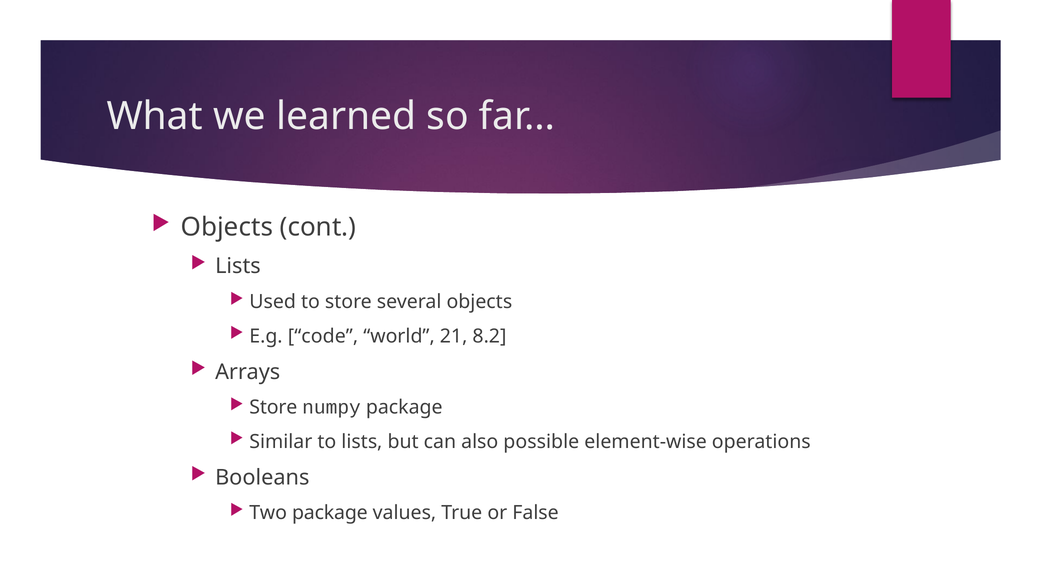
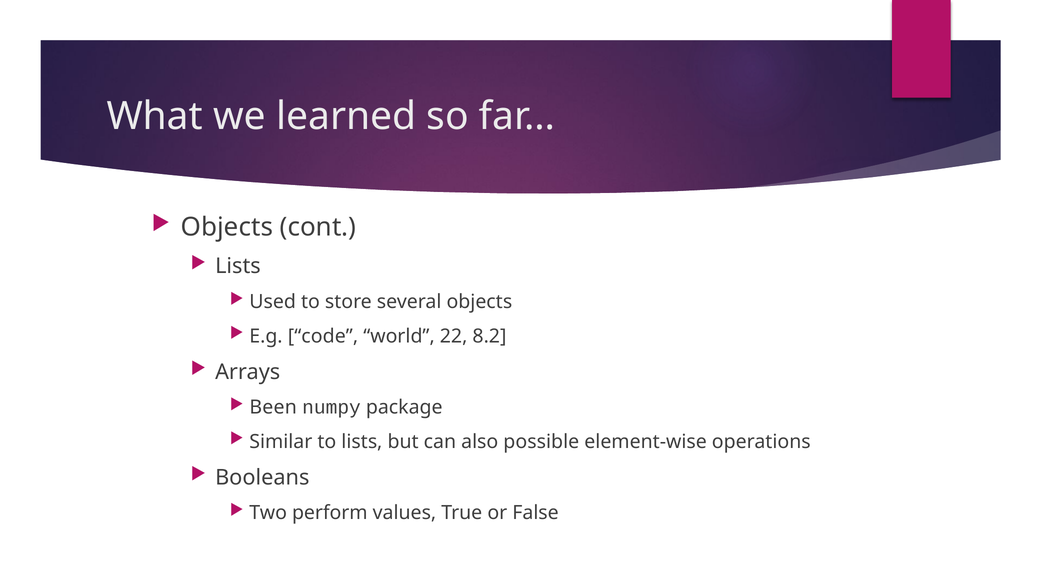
21: 21 -> 22
Store at (273, 407): Store -> Been
Two package: package -> perform
